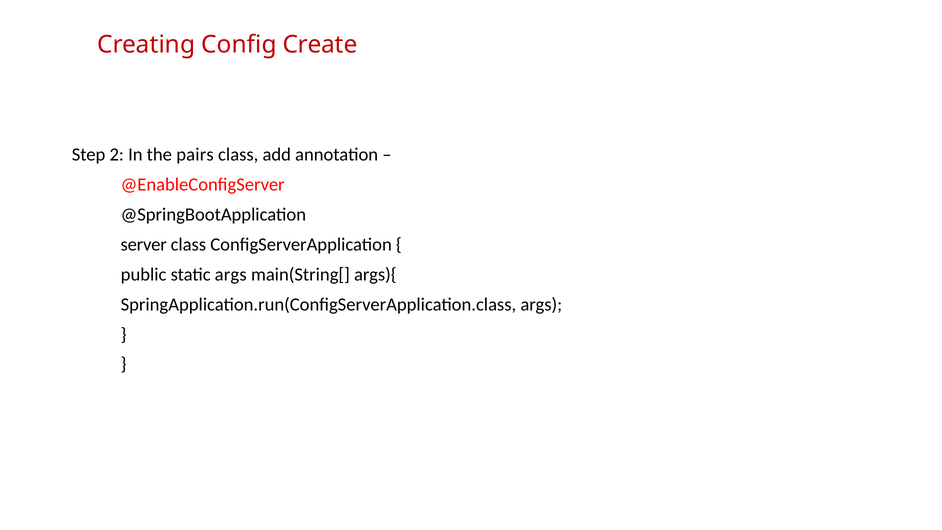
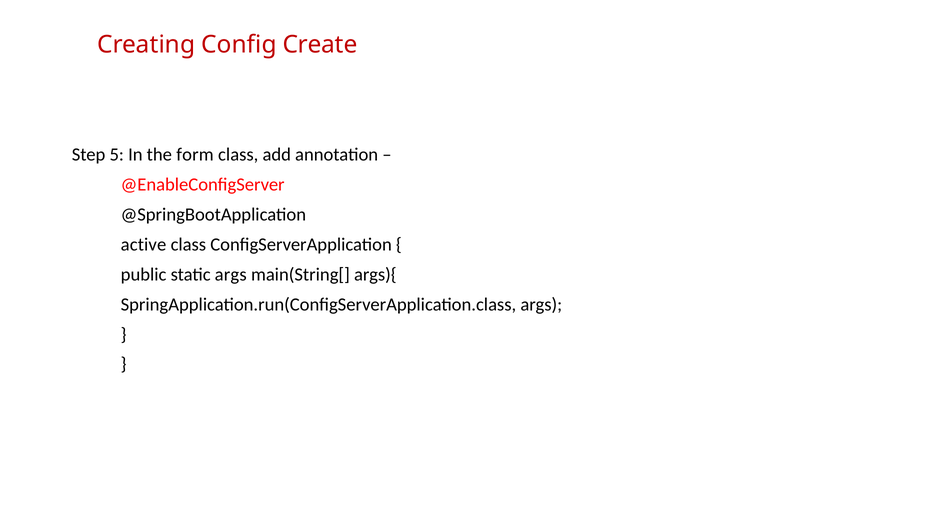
2: 2 -> 5
pairs: pairs -> form
server: server -> active
